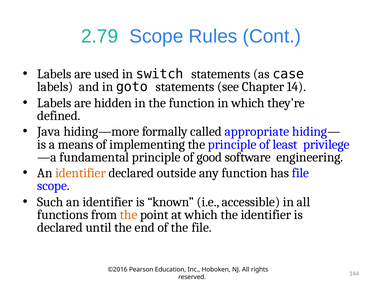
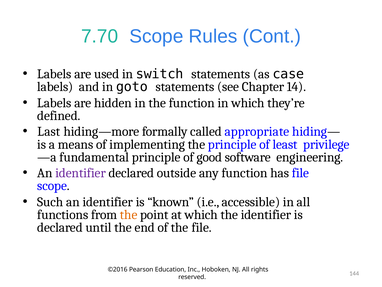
2.79: 2.79 -> 7.70
Java: Java -> Last
identifier at (81, 173) colour: orange -> purple
